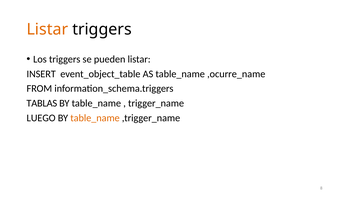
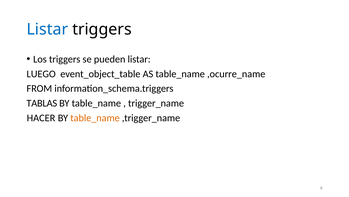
Listar at (47, 29) colour: orange -> blue
INSERT: INSERT -> LUEGO
LUEGO: LUEGO -> HACER
